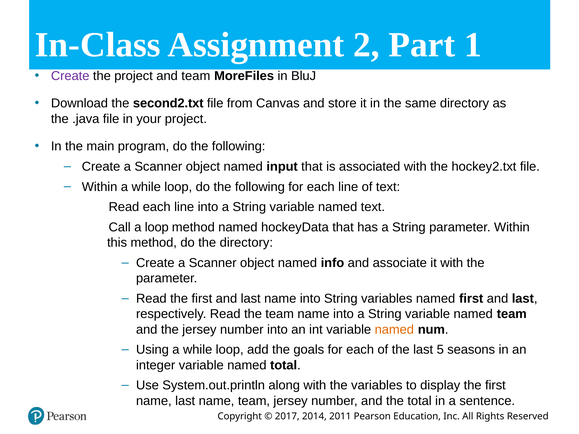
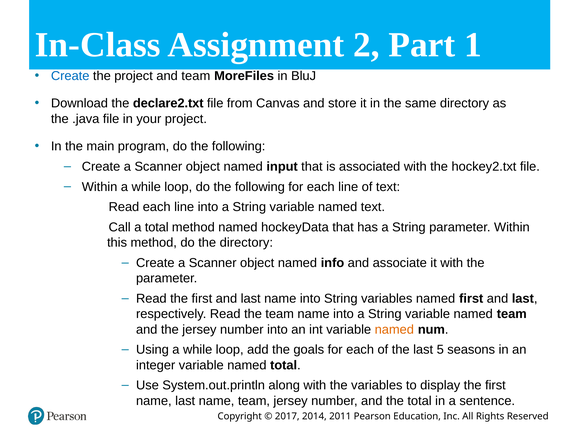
Create at (70, 76) colour: purple -> blue
second2.txt: second2.txt -> declare2.txt
a loop: loop -> total
